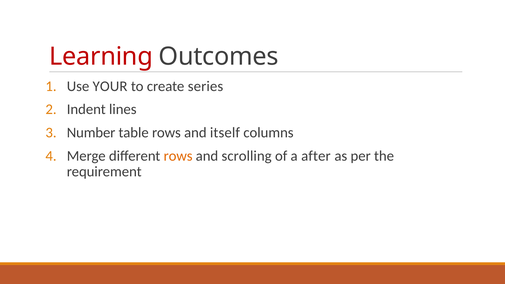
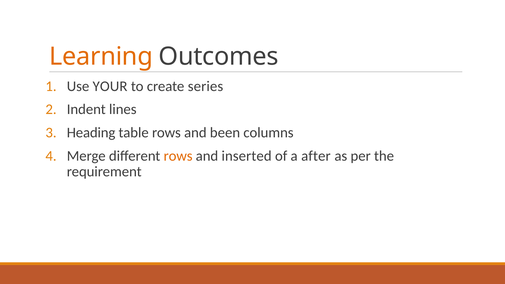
Learning colour: red -> orange
Number: Number -> Heading
itself: itself -> been
scrolling: scrolling -> inserted
